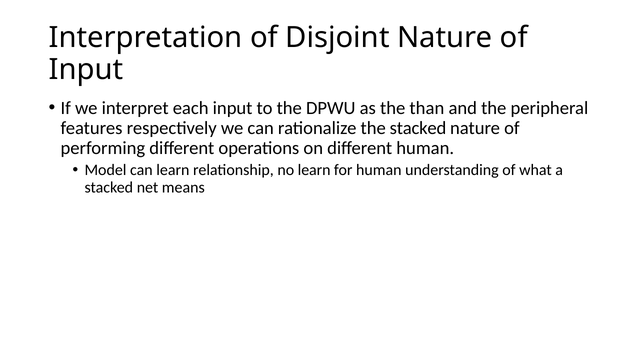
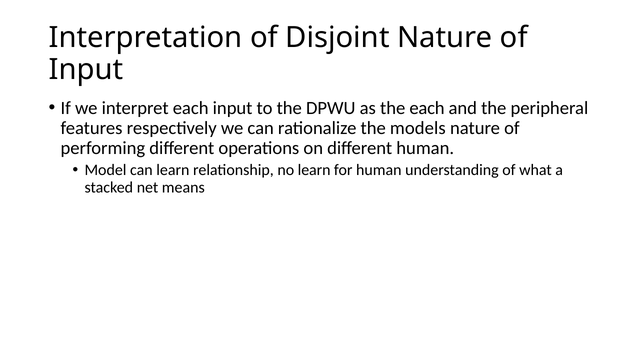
the than: than -> each
the stacked: stacked -> models
